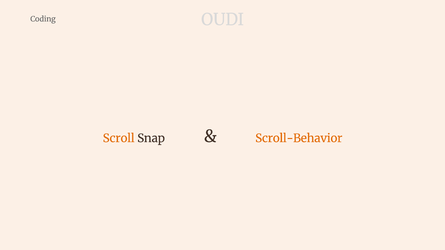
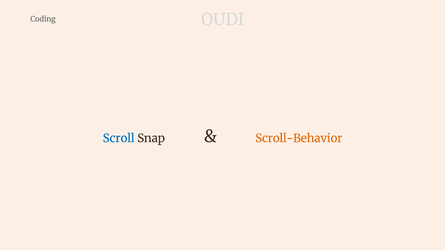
Scroll colour: orange -> blue
